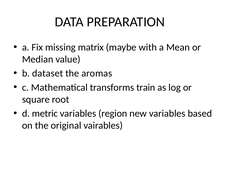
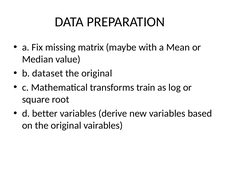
aromas at (97, 74): aromas -> original
metric: metric -> better
region: region -> derive
